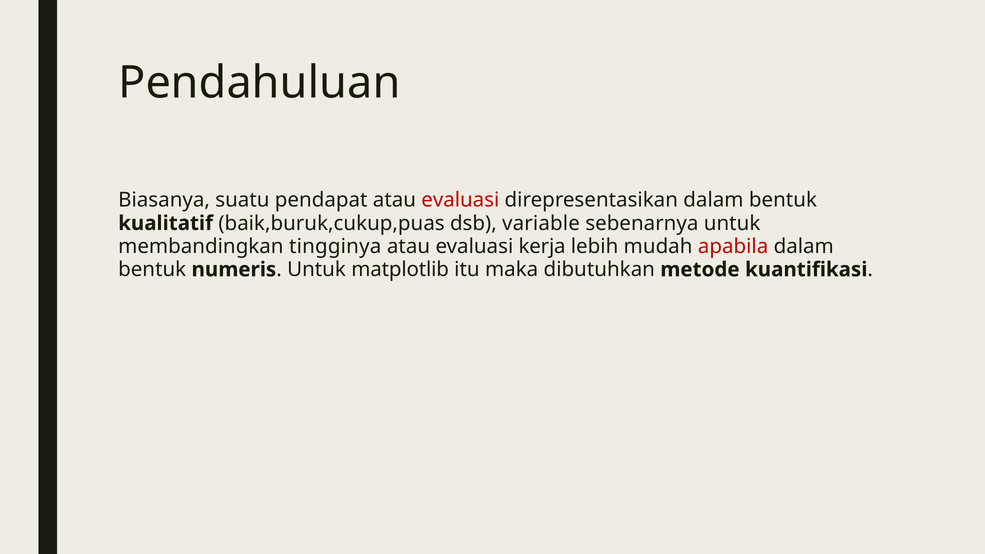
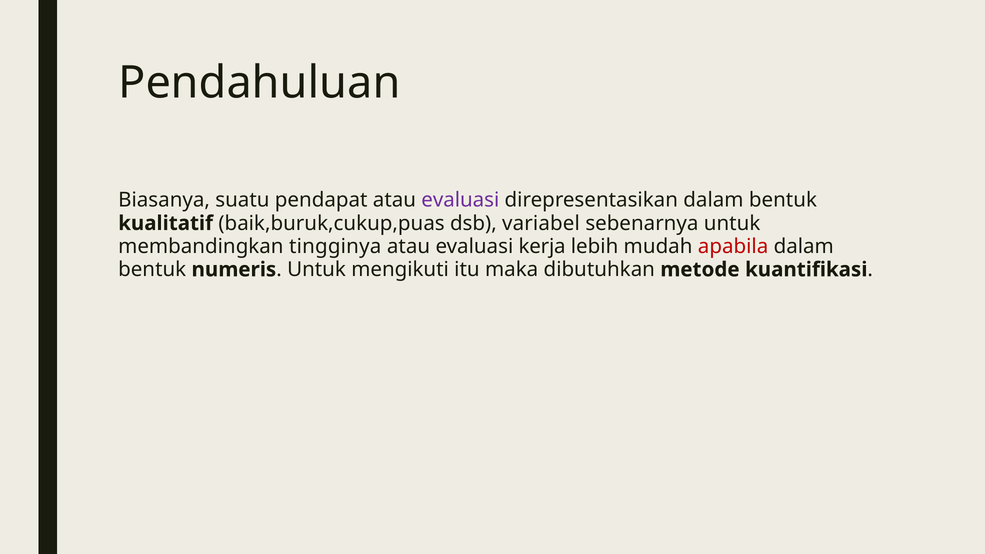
evaluasi at (460, 200) colour: red -> purple
variable: variable -> variabel
matplotlib: matplotlib -> mengikuti
